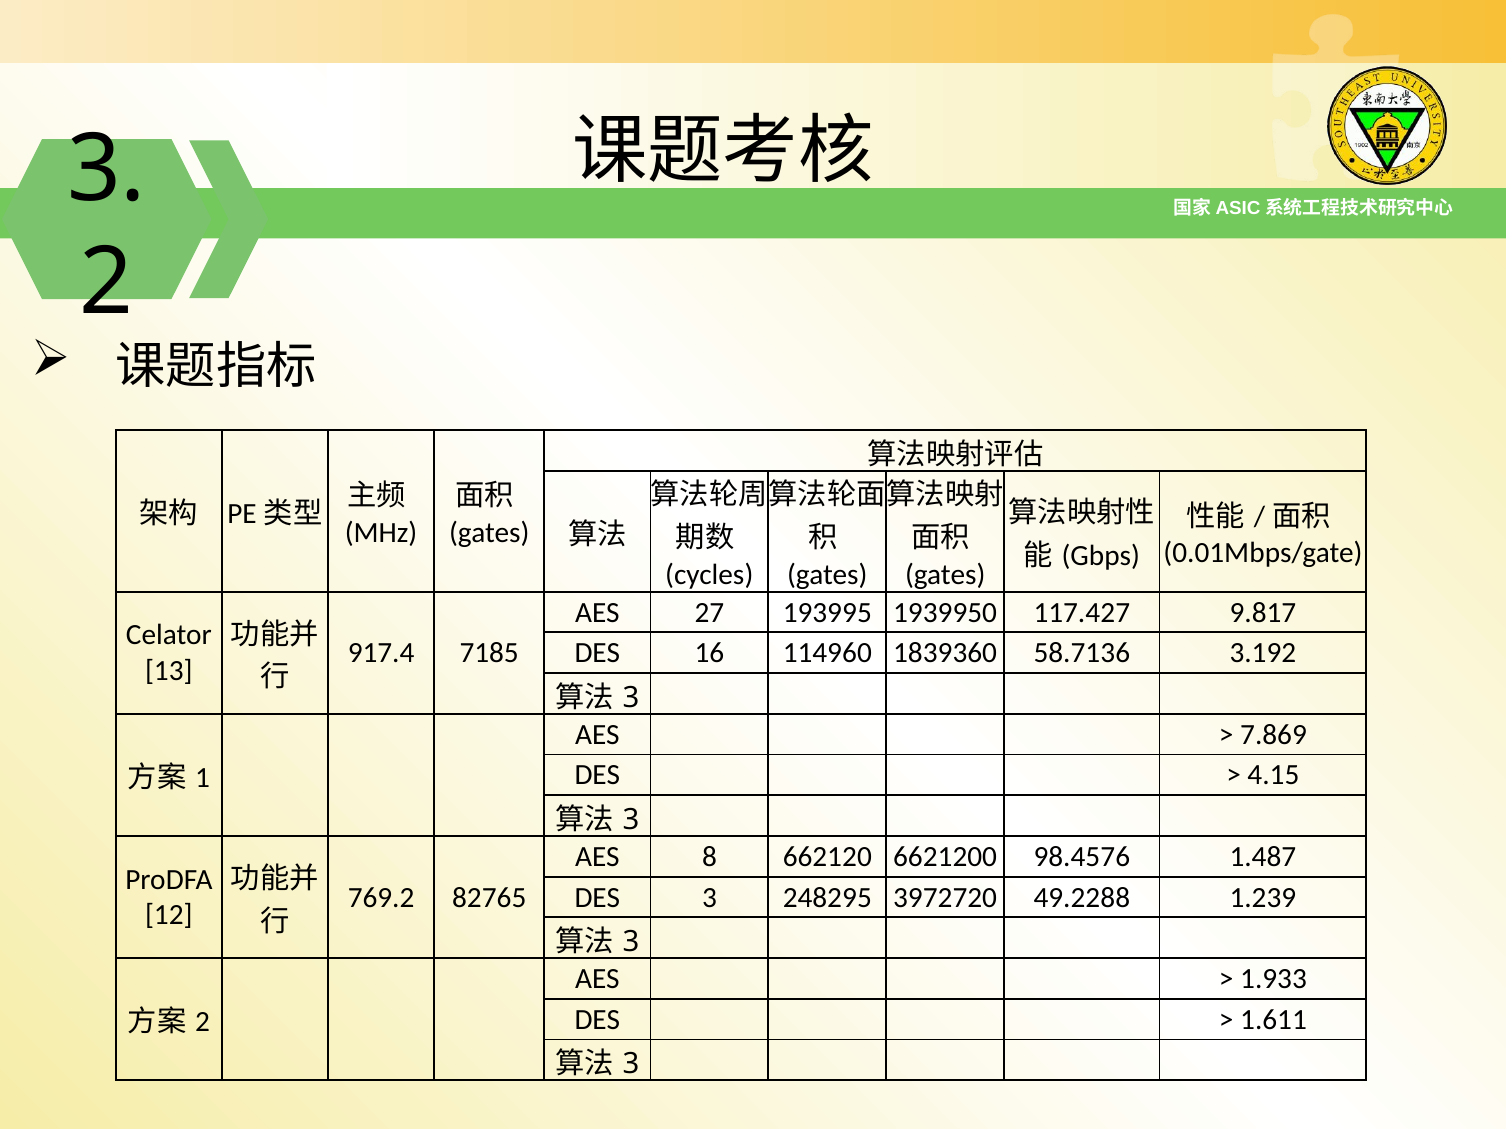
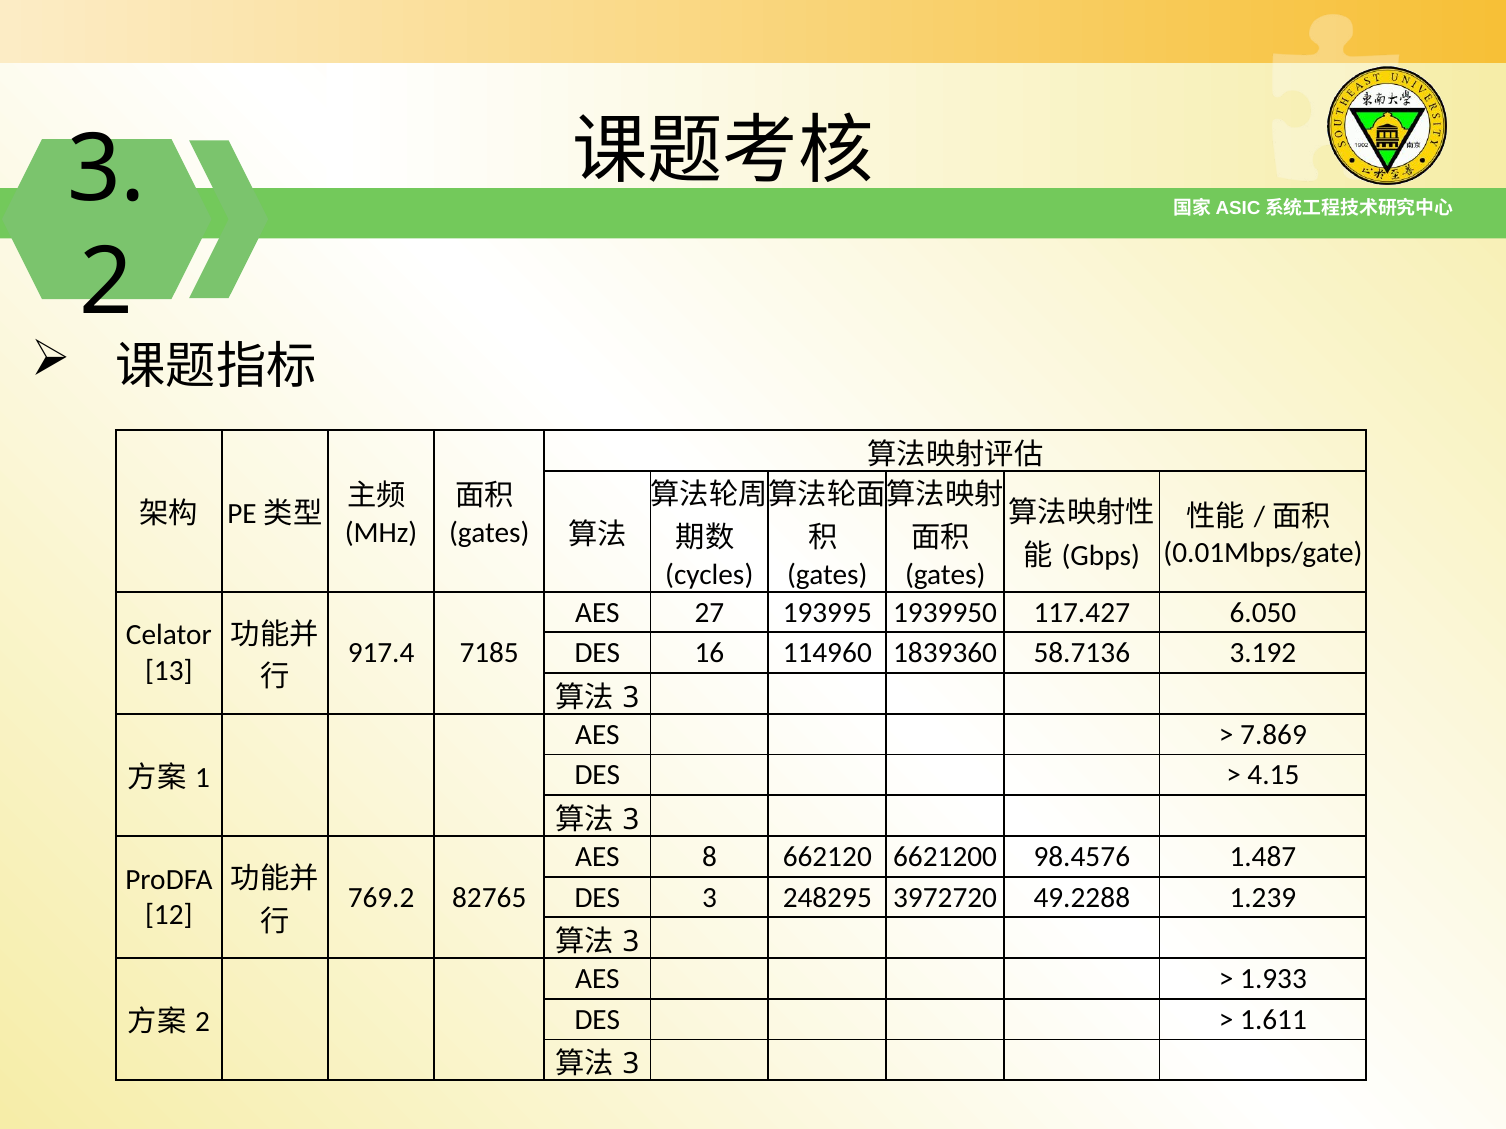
9.817: 9.817 -> 6.050
